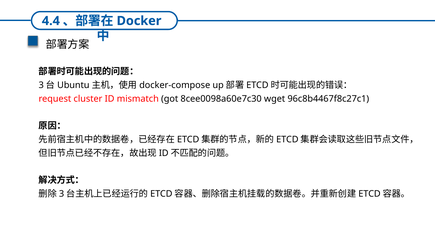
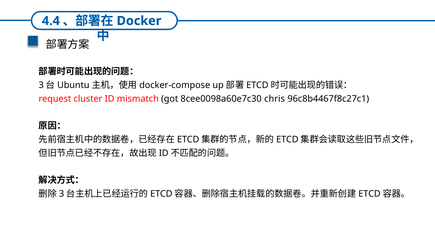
wget: wget -> chris
